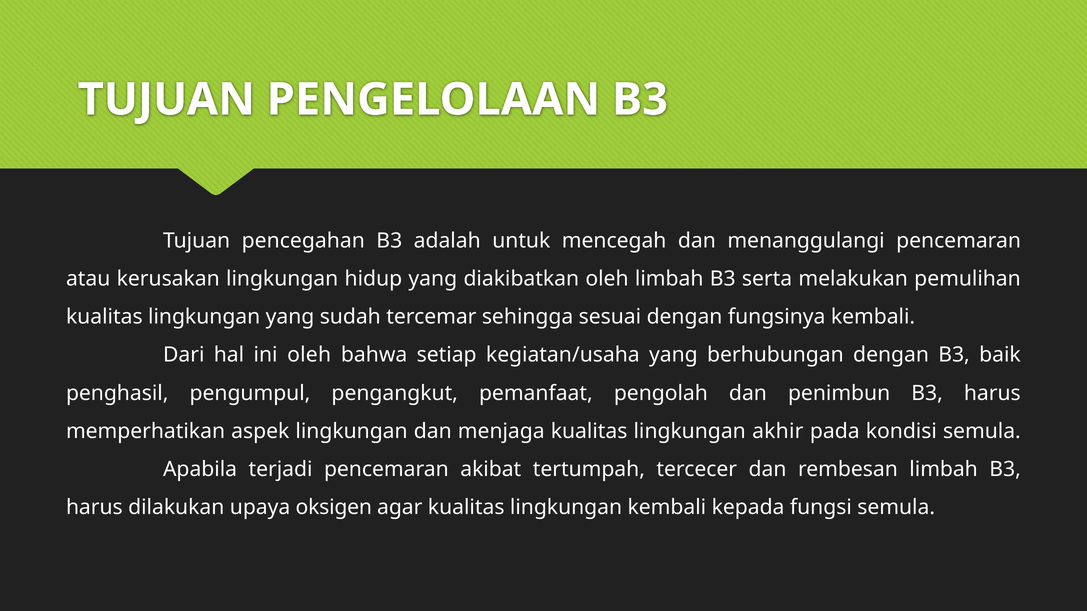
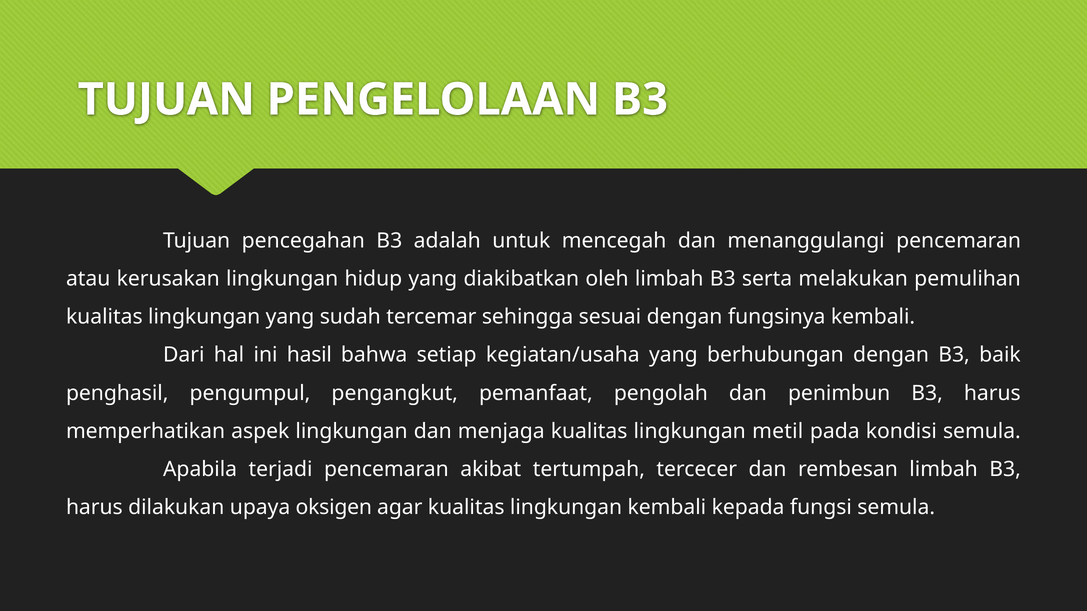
ini oleh: oleh -> hasil
akhir: akhir -> metil
